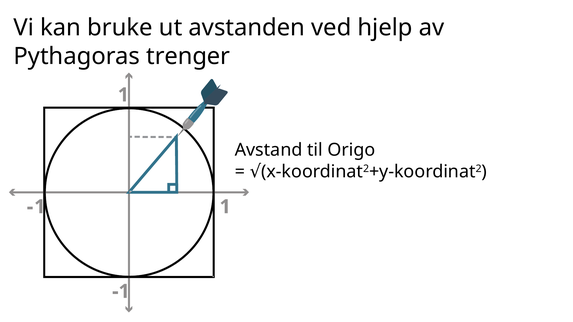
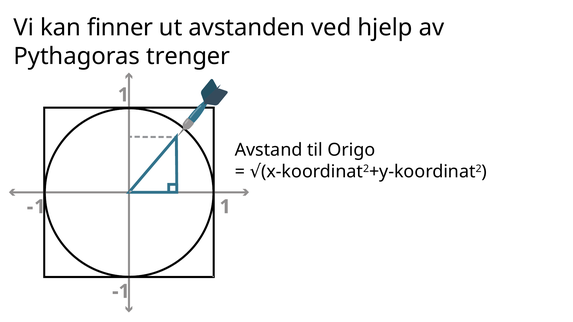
bruke: bruke -> finner
